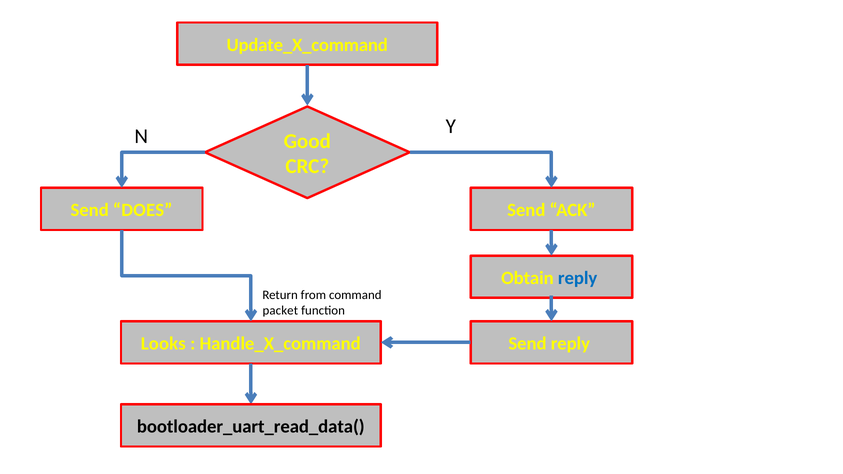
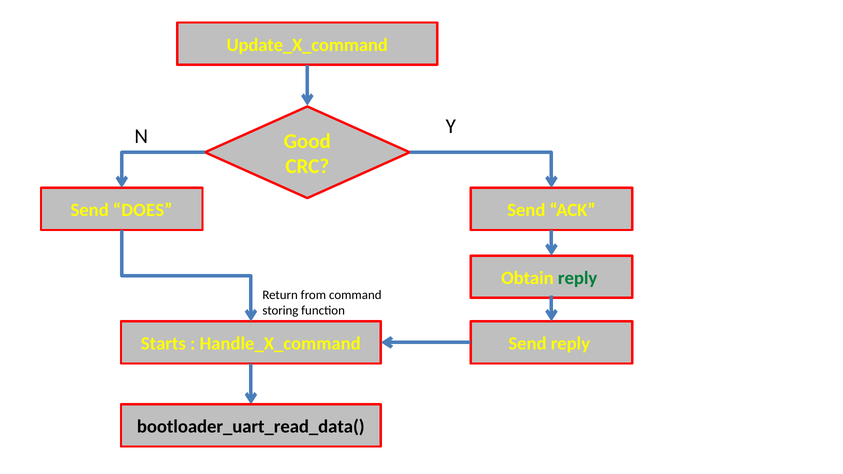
reply at (578, 278) colour: blue -> green
packet: packet -> storing
Looks: Looks -> Starts
